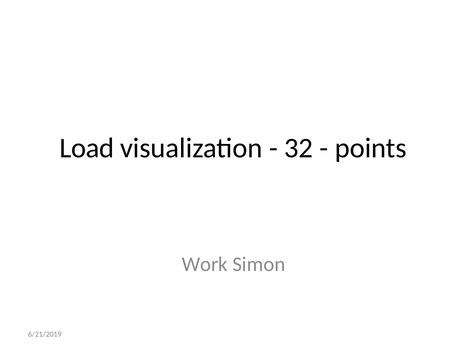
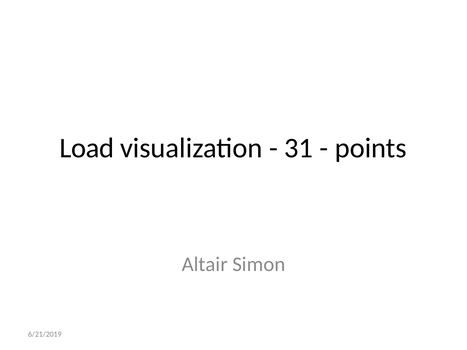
32: 32 -> 31
Work: Work -> Altair
